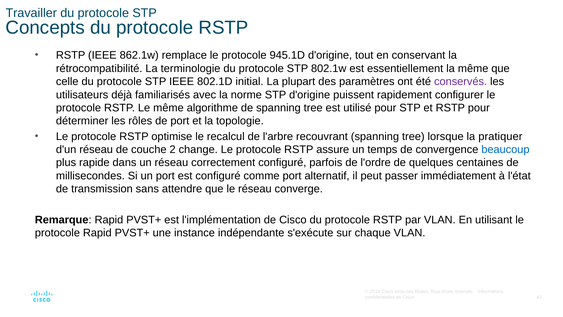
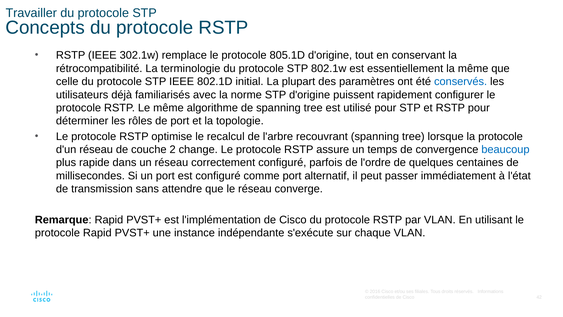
862.1w: 862.1w -> 302.1w
945.1D: 945.1D -> 805.1D
conservés colour: purple -> blue
la pratiquer: pratiquer -> protocole
